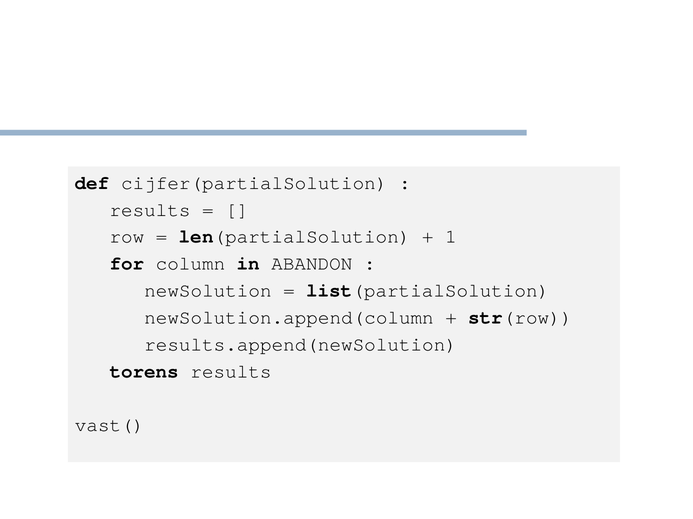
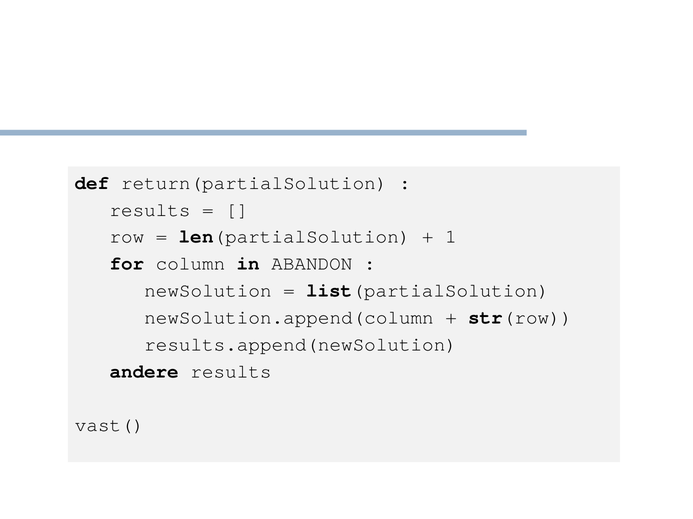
cijfer(partialSolution: cijfer(partialSolution -> return(partialSolution
torens: torens -> andere
